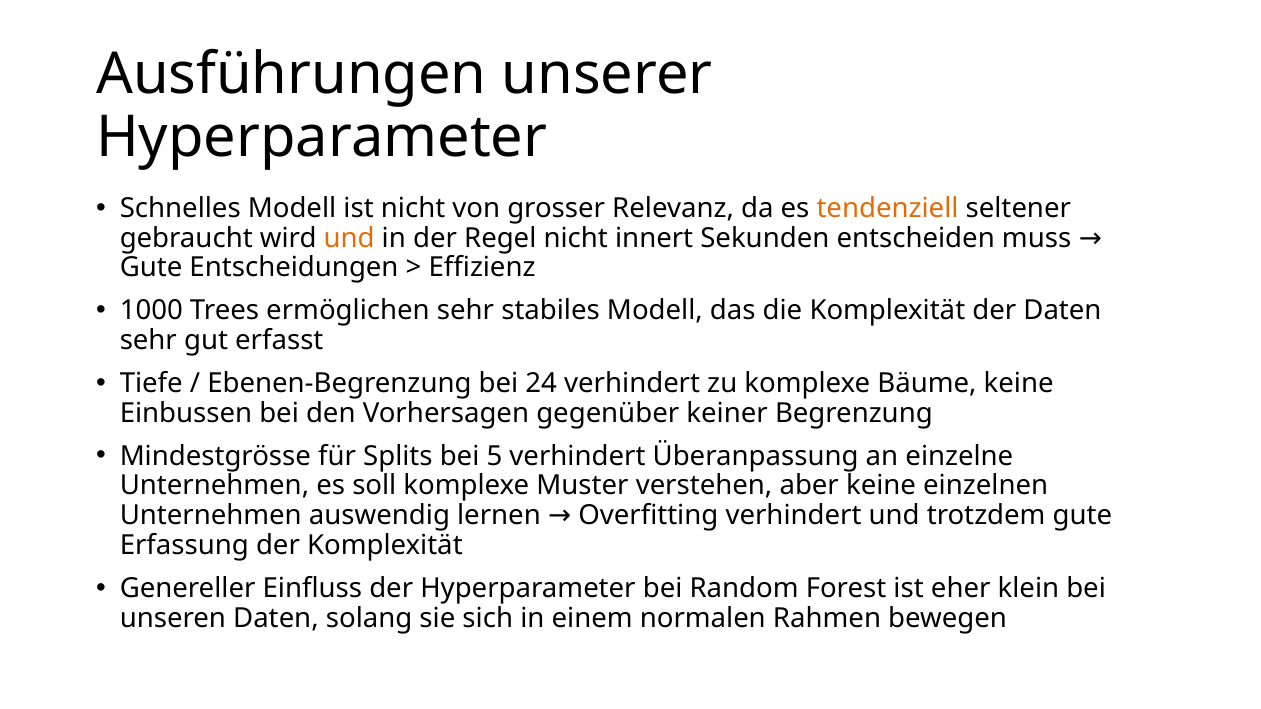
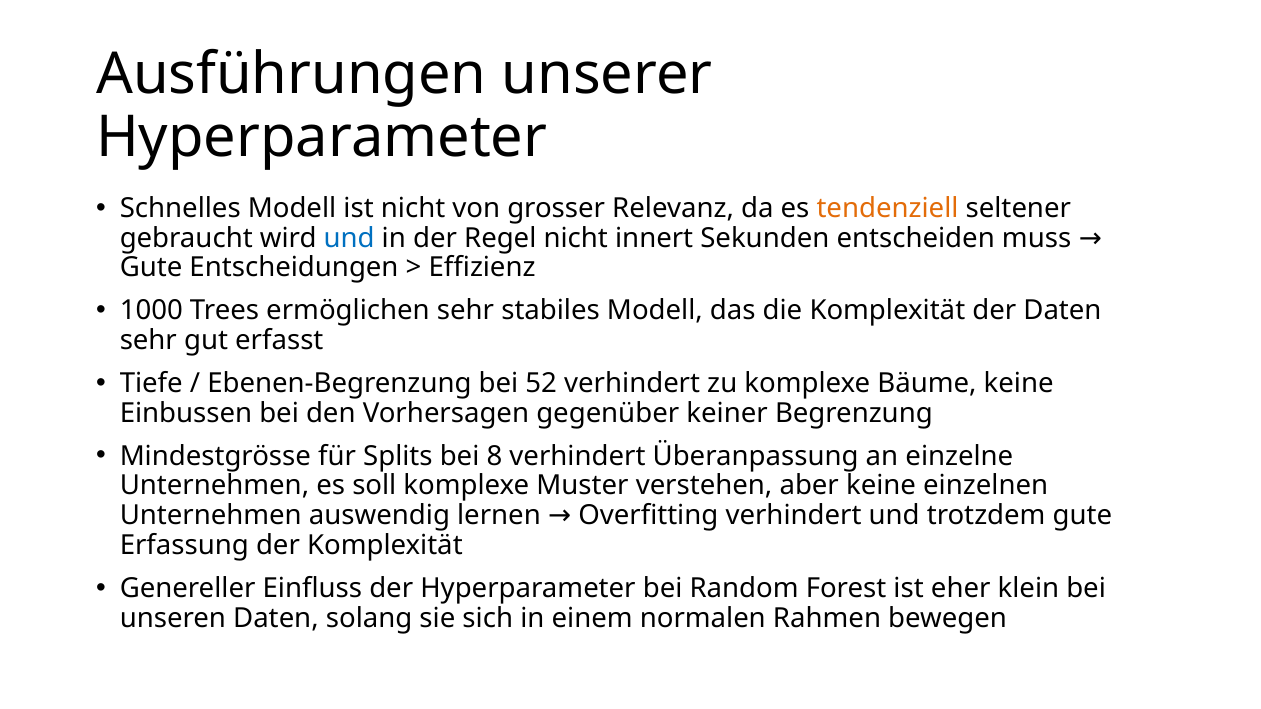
und at (349, 238) colour: orange -> blue
24: 24 -> 52
5: 5 -> 8
